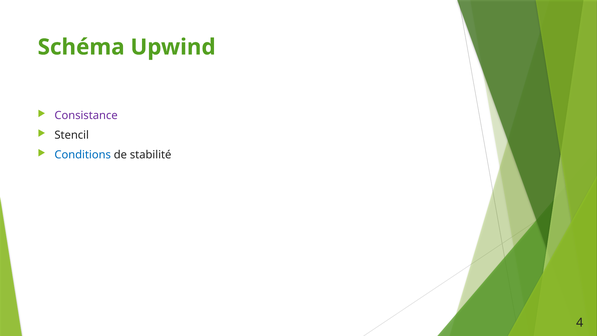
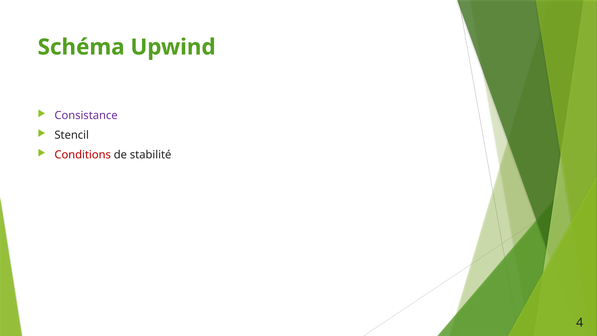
Conditions colour: blue -> red
